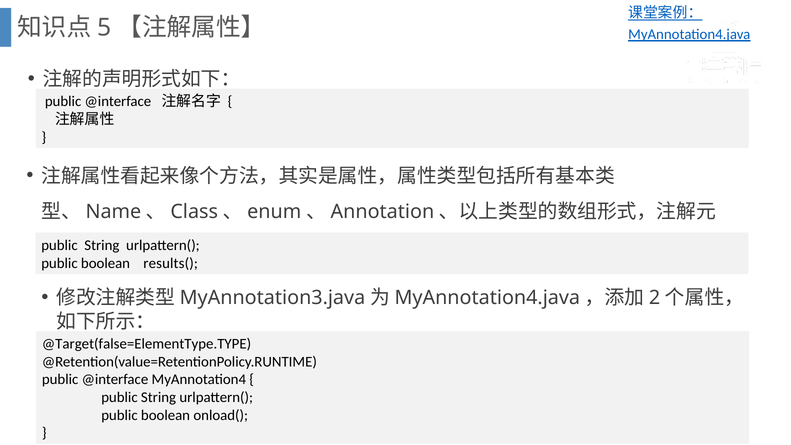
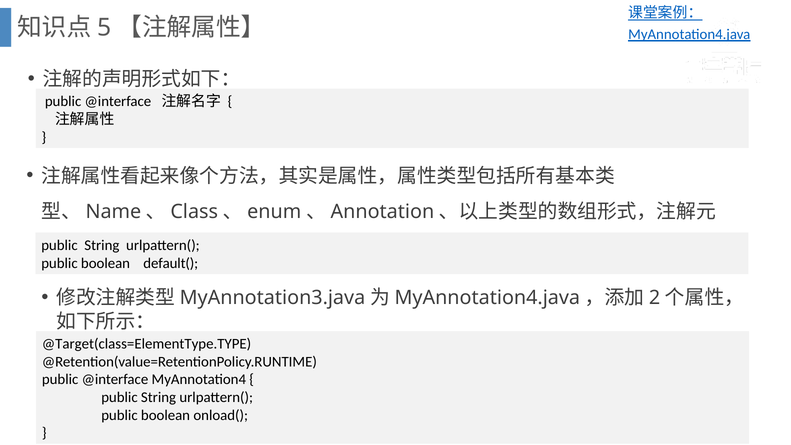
results(: results( -> default(
@Target(false=ElementType.TYPE: @Target(false=ElementType.TYPE -> @Target(class=ElementType.TYPE
